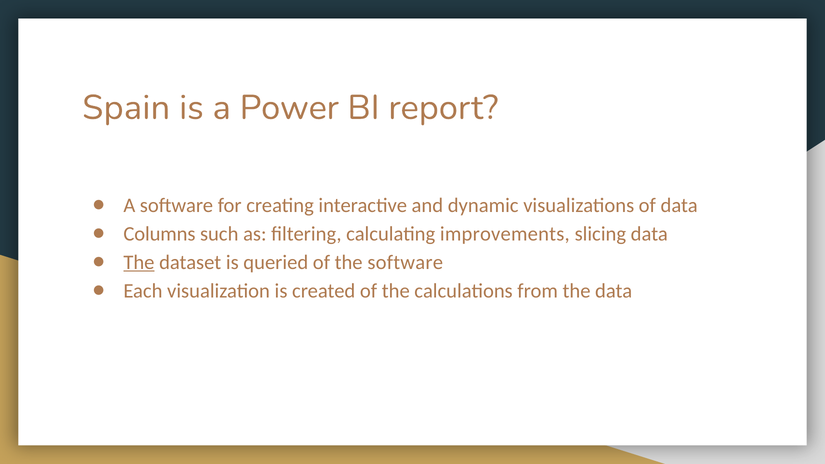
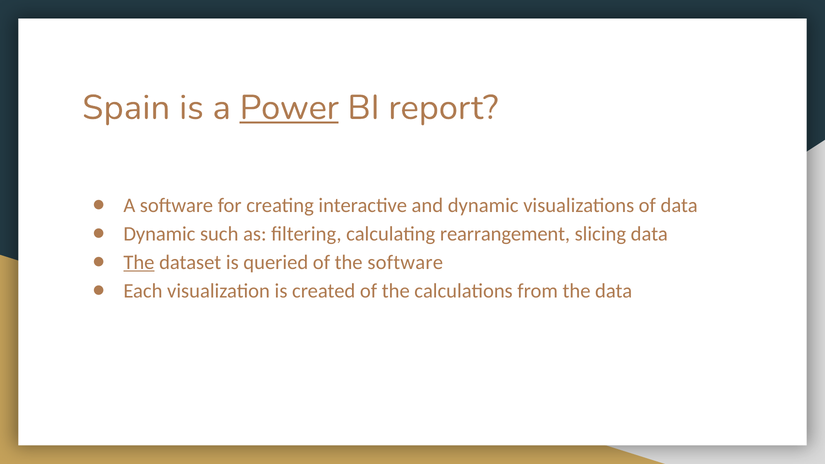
Power underline: none -> present
Columns at (159, 234): Columns -> Dynamic
improvements: improvements -> rearrangement
